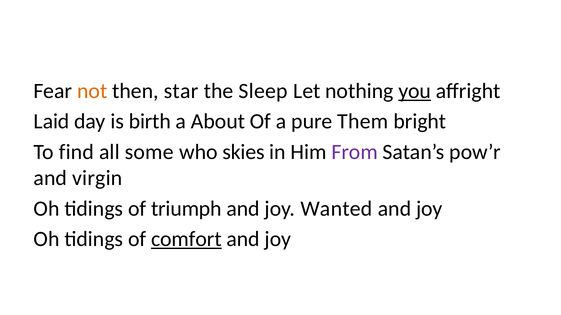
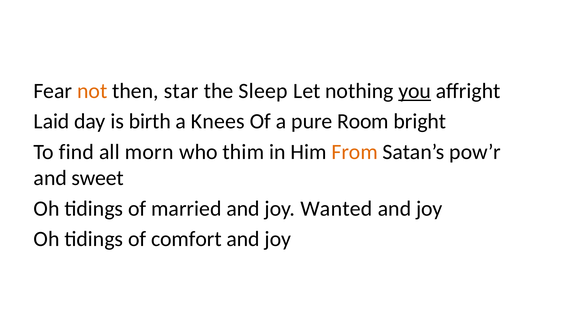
About: About -> Knees
Them: Them -> Room
some: some -> morn
skies: skies -> thim
From colour: purple -> orange
virgin: virgin -> sweet
triumph: triumph -> married
comfort underline: present -> none
